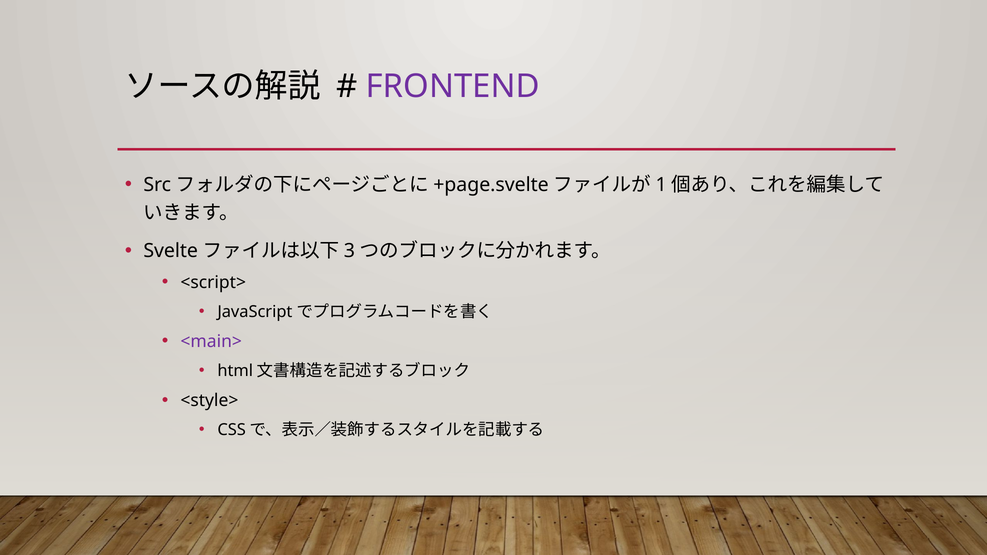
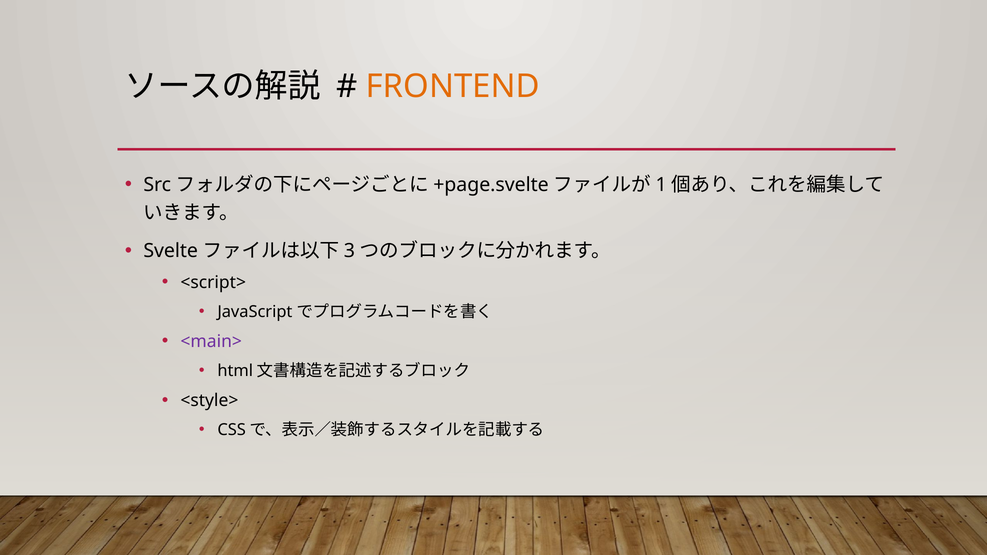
FRONTEND colour: purple -> orange
